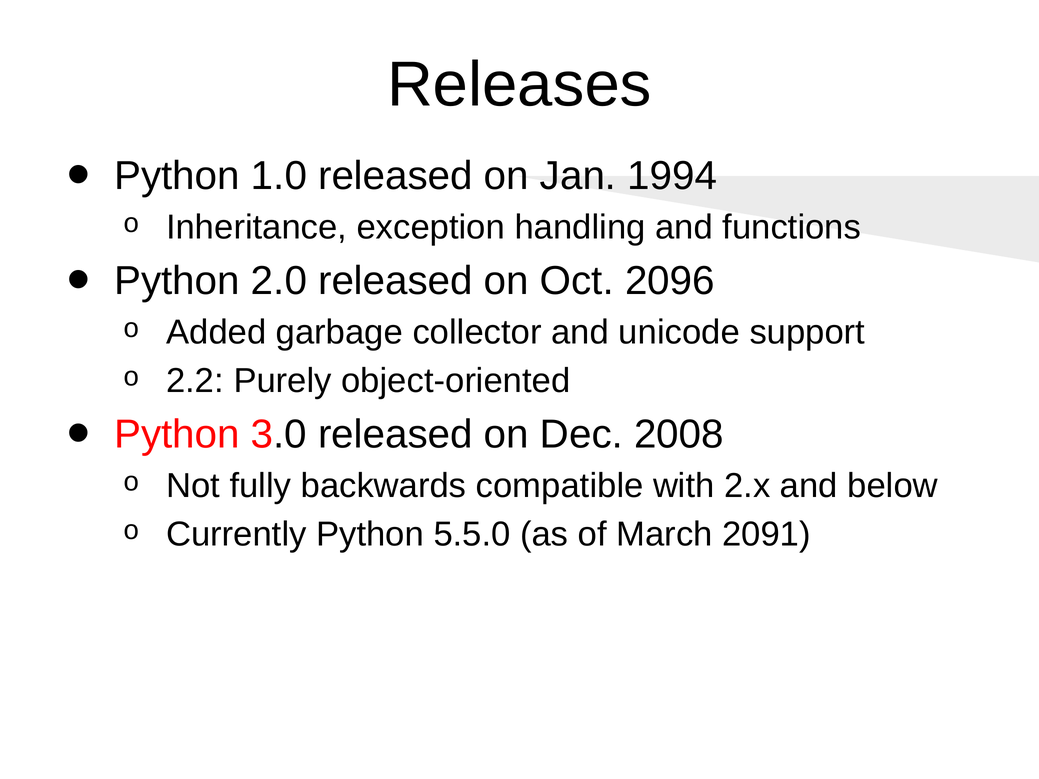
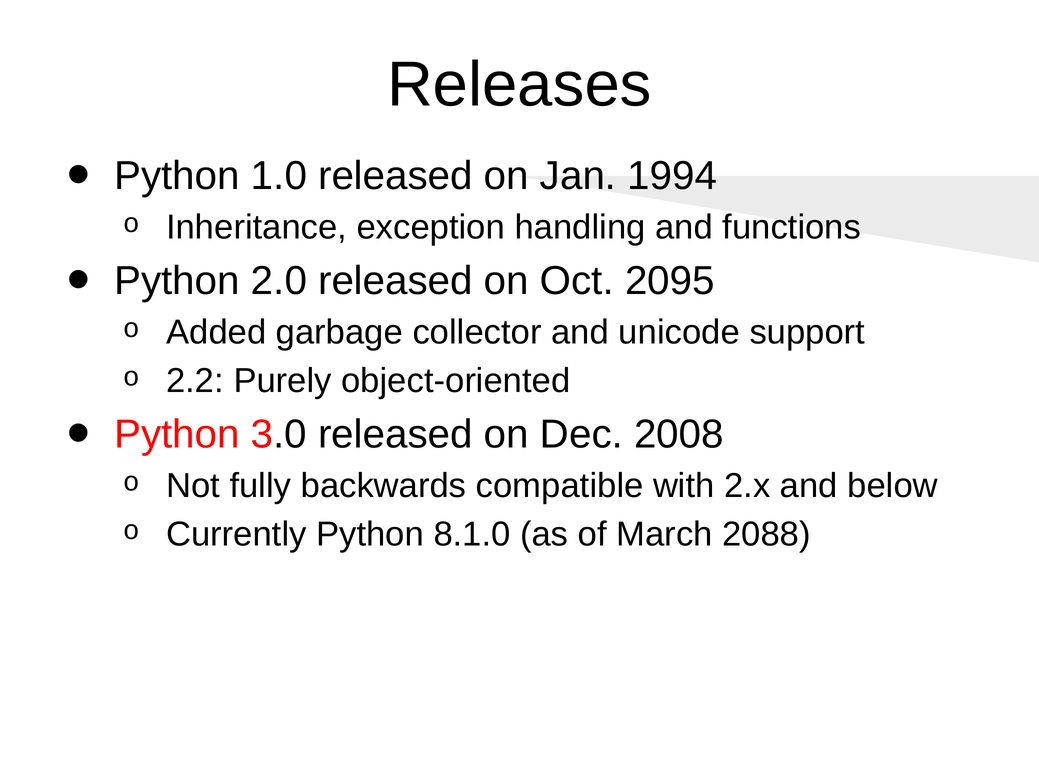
2096: 2096 -> 2095
5.5.0: 5.5.0 -> 8.1.0
2091: 2091 -> 2088
